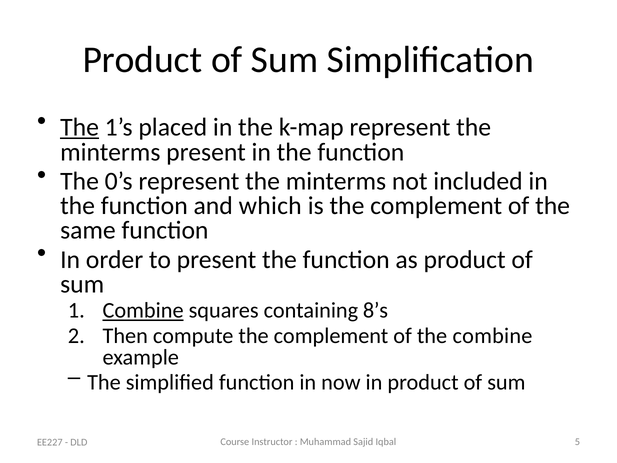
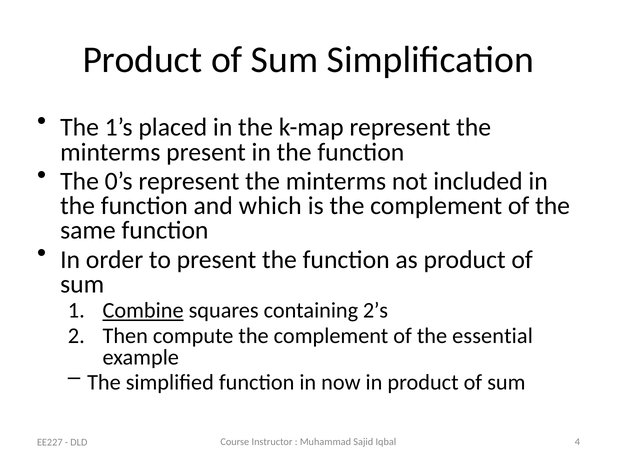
The at (80, 127) underline: present -> none
8’s: 8’s -> 2’s
the combine: combine -> essential
5: 5 -> 4
